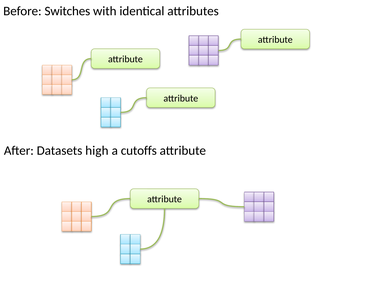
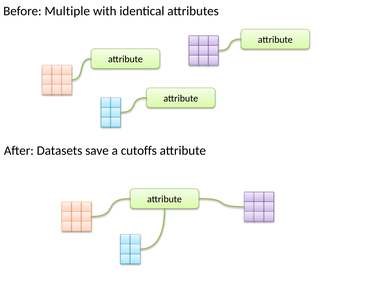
Switches: Switches -> Multiple
high: high -> save
